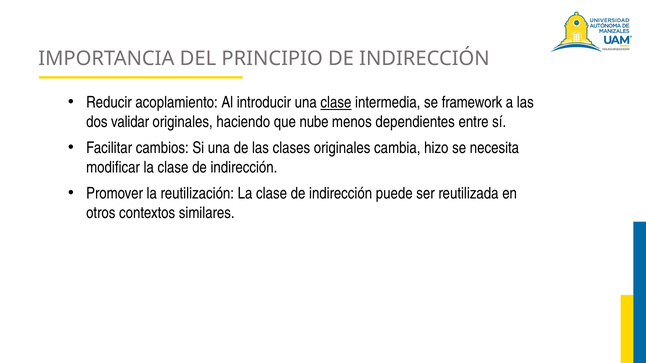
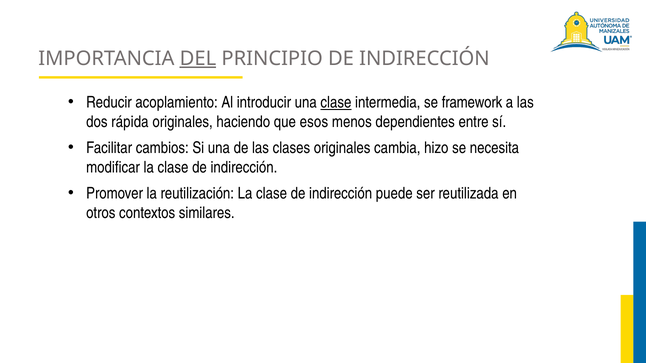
DEL underline: none -> present
validar: validar -> rápida
nube: nube -> esos
